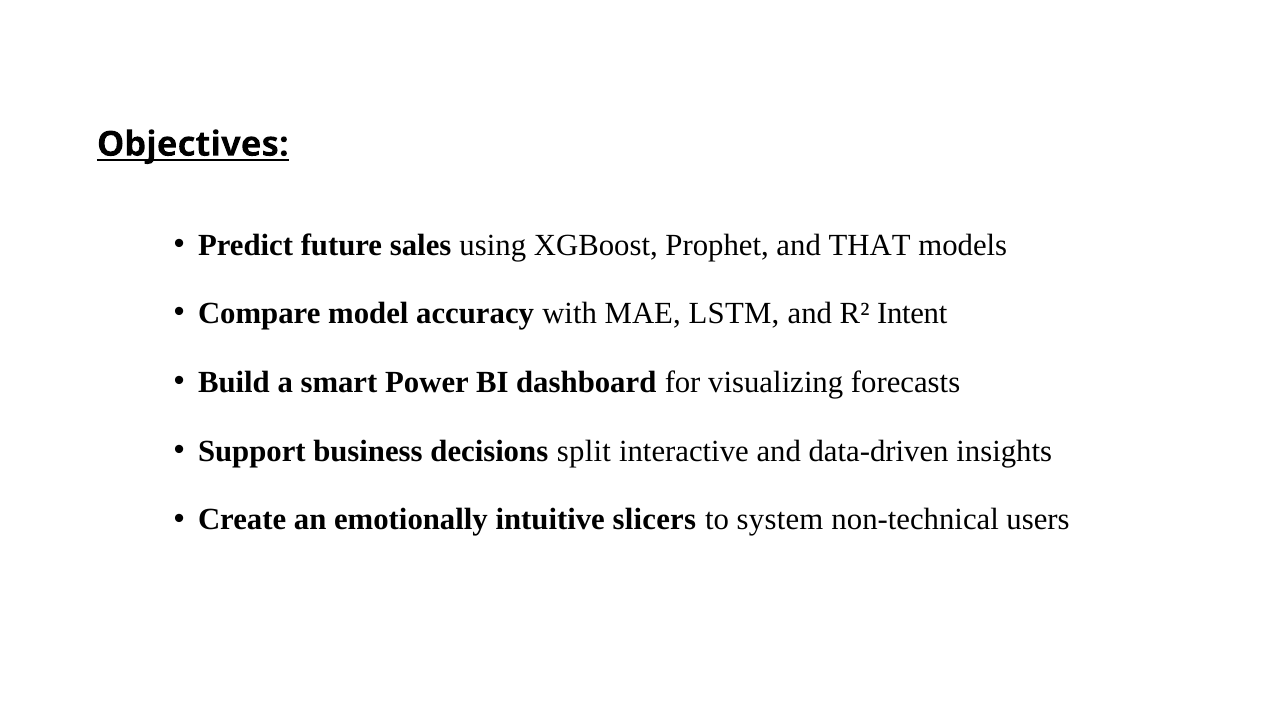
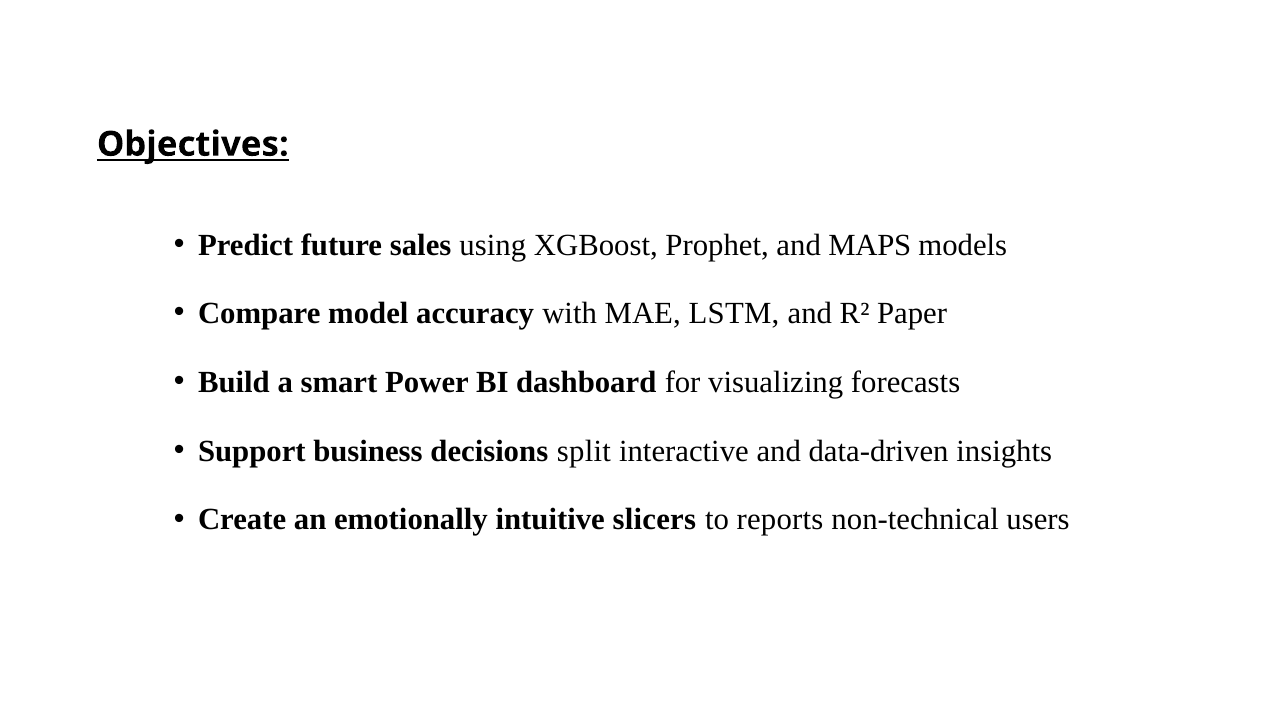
THAT: THAT -> MAPS
Intent: Intent -> Paper
system: system -> reports
